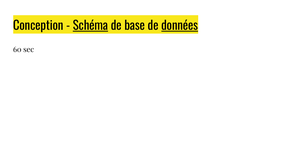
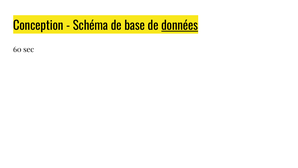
Schéma underline: present -> none
